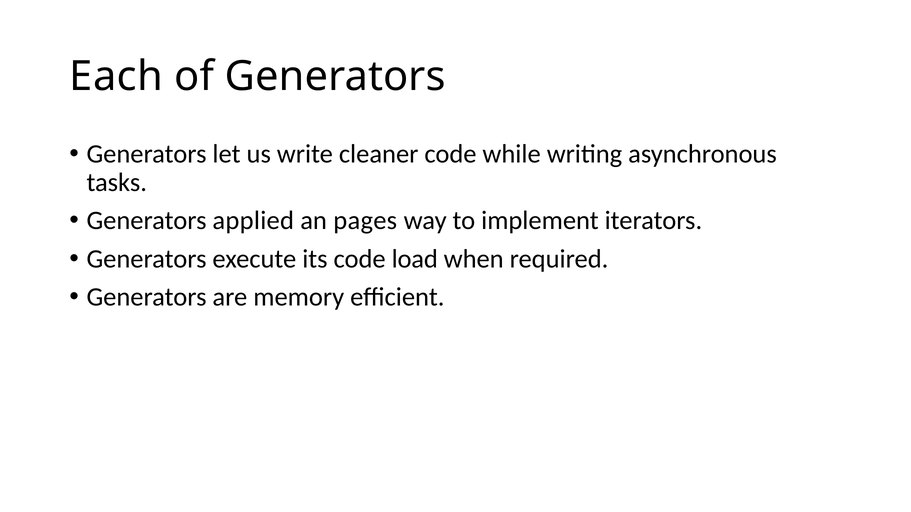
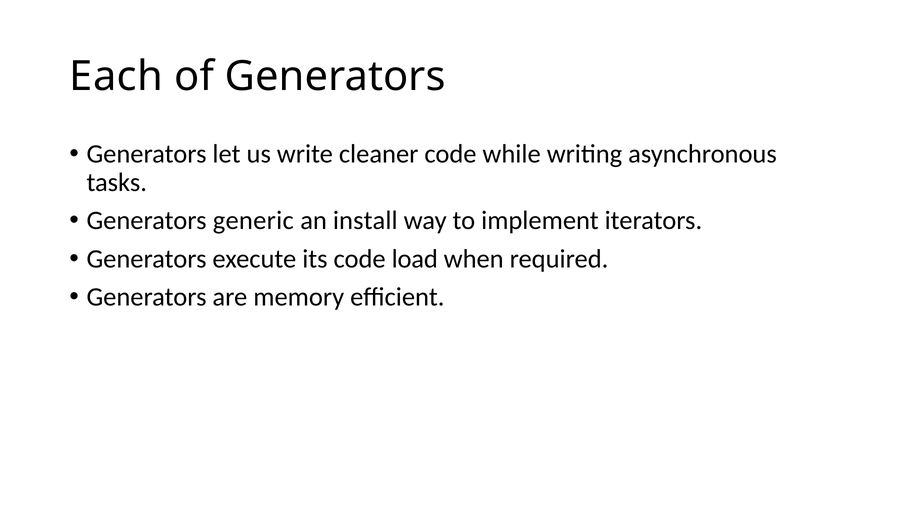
applied: applied -> generic
pages: pages -> install
